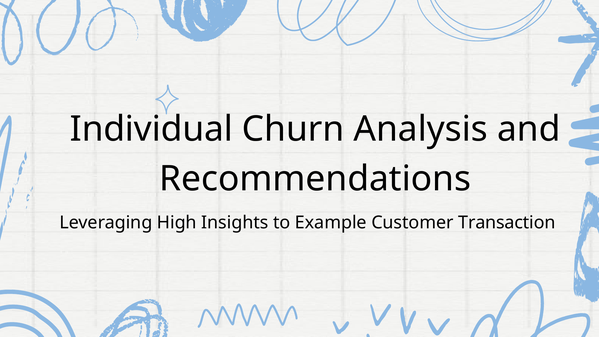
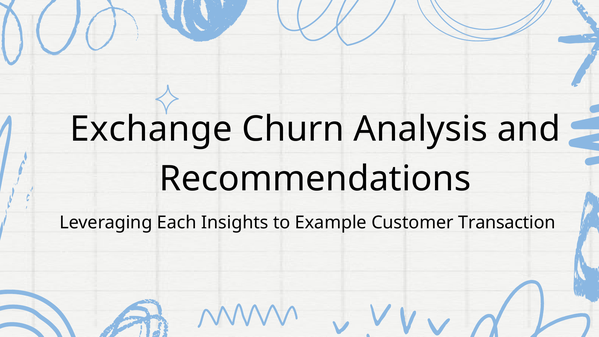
Individual: Individual -> Exchange
High: High -> Each
